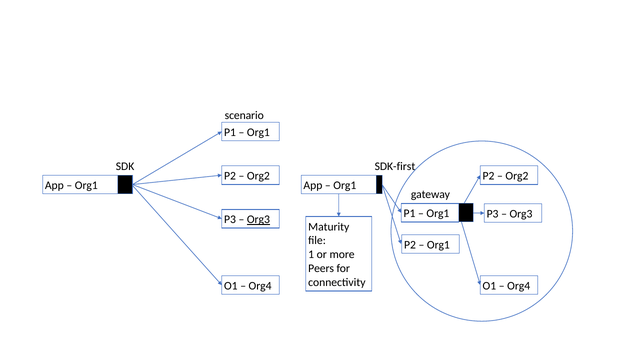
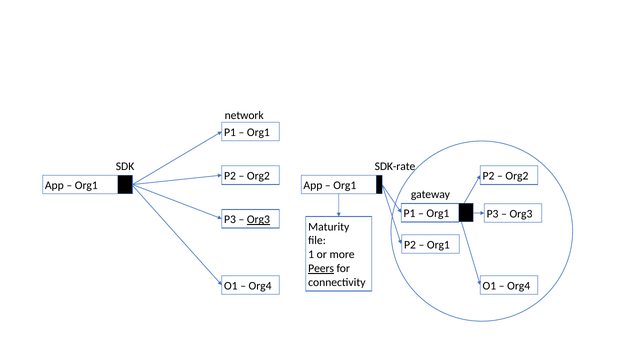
scenario: scenario -> network
SDK-first: SDK-first -> SDK-rate
Peers underline: none -> present
